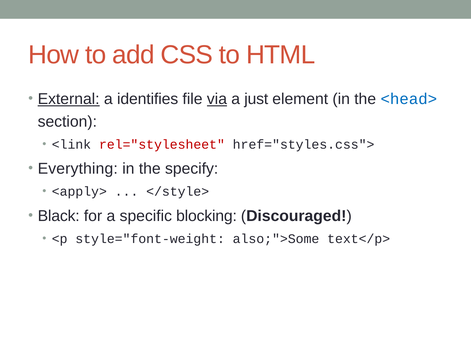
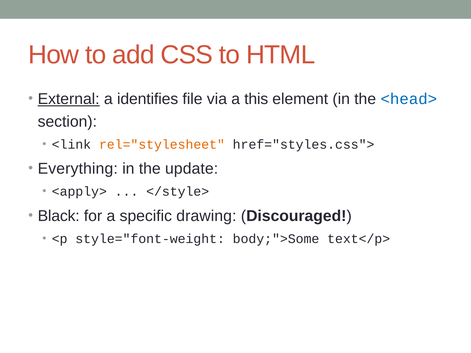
via underline: present -> none
just: just -> this
rel="stylesheet colour: red -> orange
specify: specify -> update
blocking: blocking -> drawing
also;">Some: also;">Some -> body;">Some
